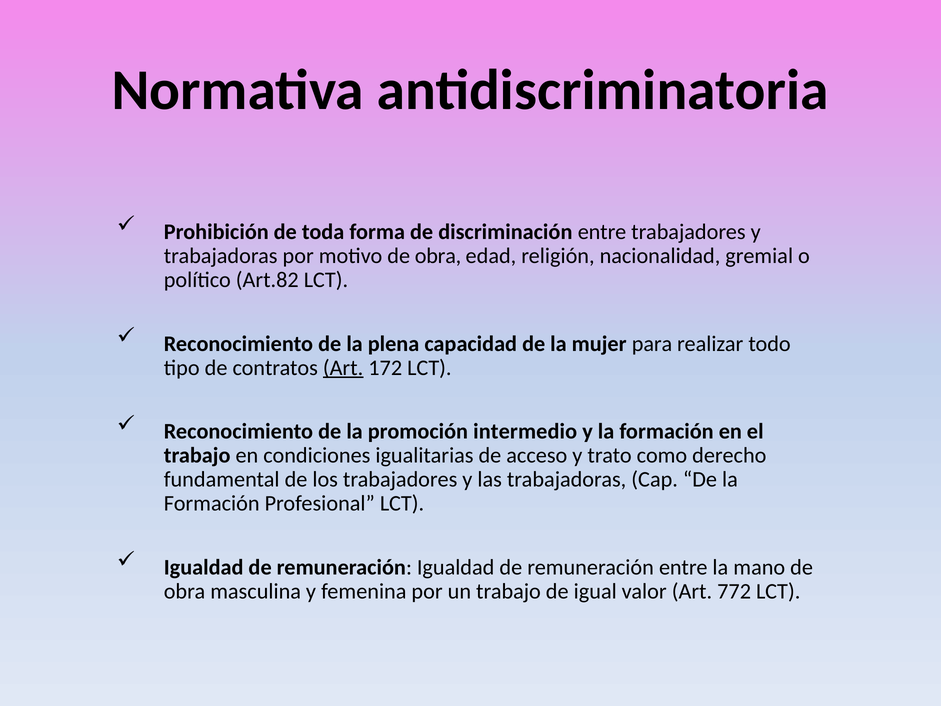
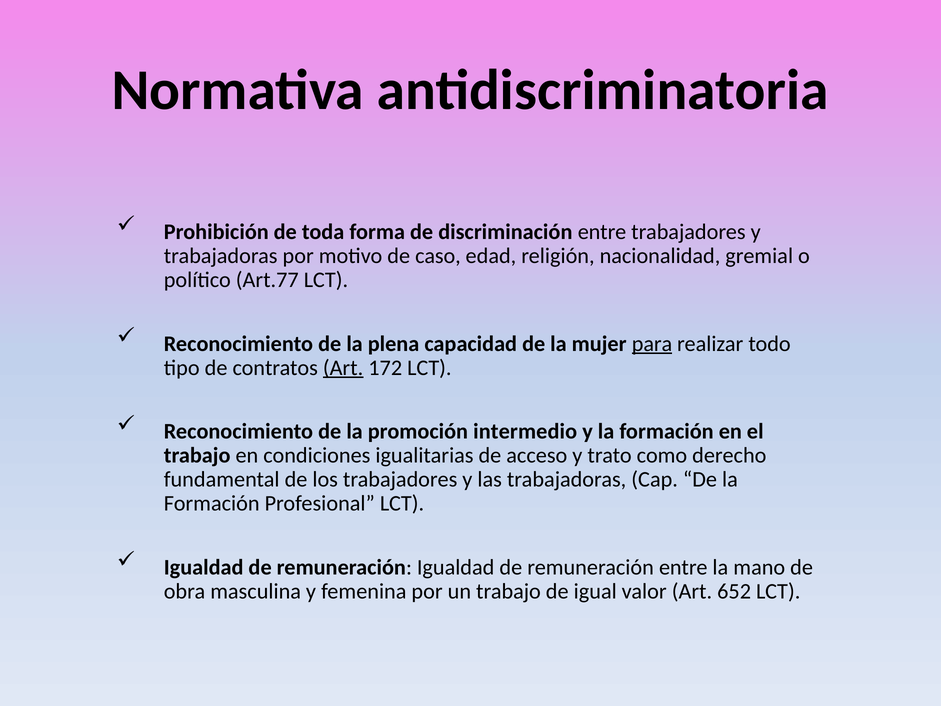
motivo de obra: obra -> caso
Art.82: Art.82 -> Art.77
para underline: none -> present
772: 772 -> 652
